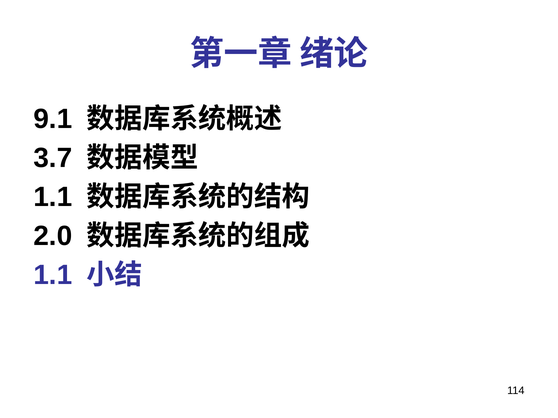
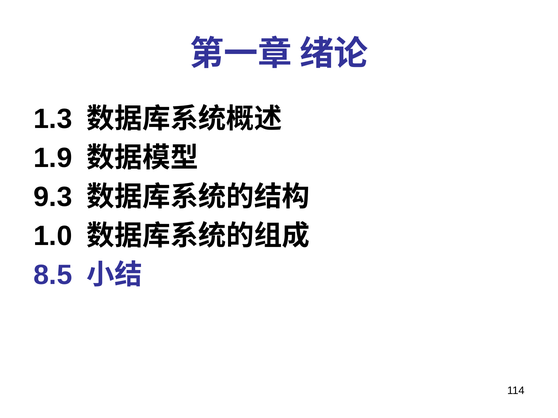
9.1: 9.1 -> 1.3
3.7: 3.7 -> 1.9
1.1 at (53, 197): 1.1 -> 9.3
2.0: 2.0 -> 1.0
1.1 at (53, 275): 1.1 -> 8.5
